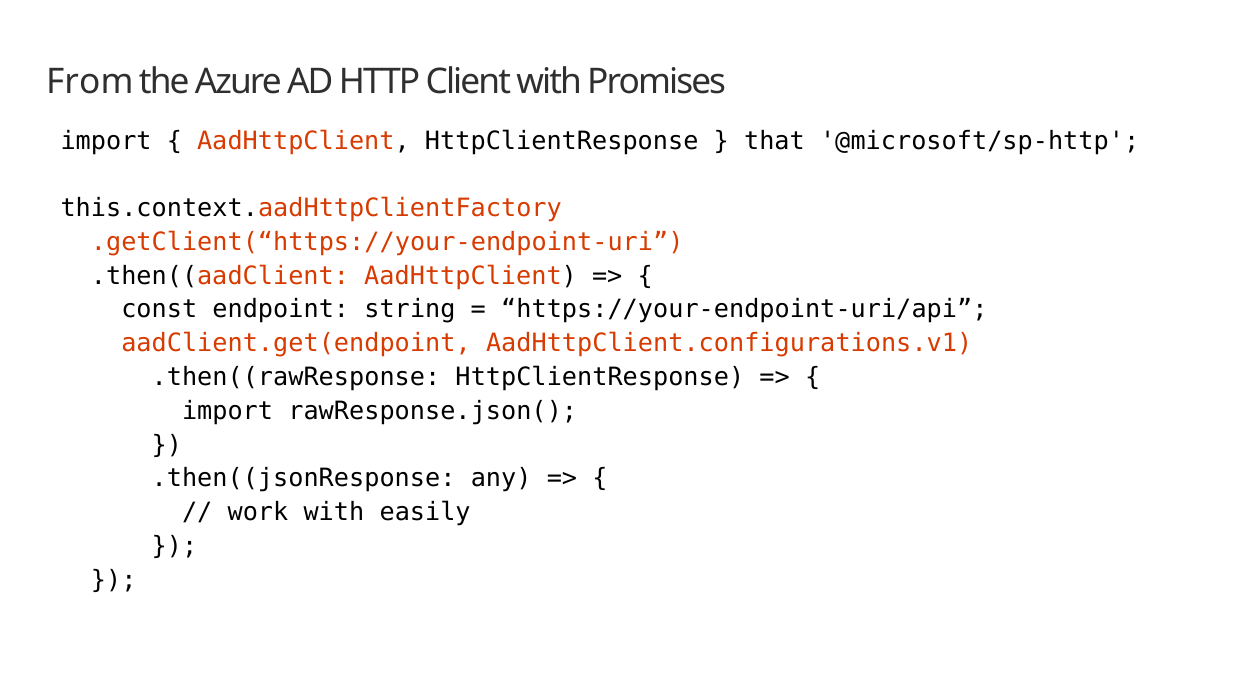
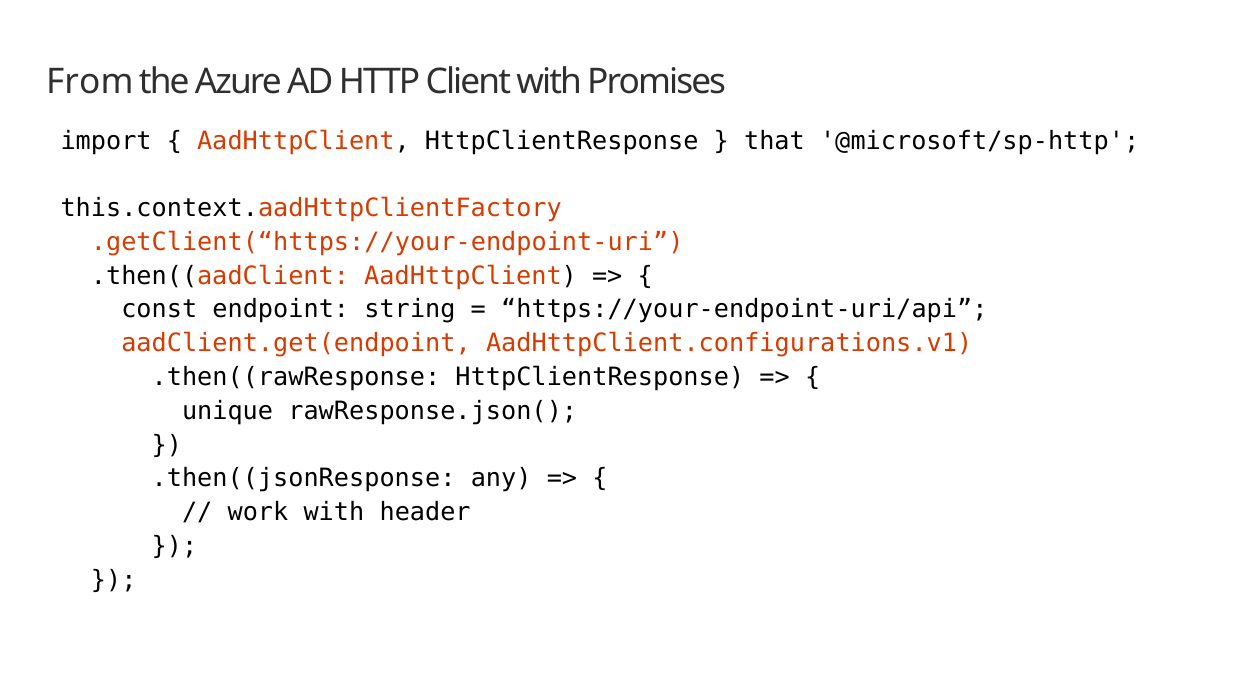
import at (228, 411): import -> unique
easily: easily -> header
